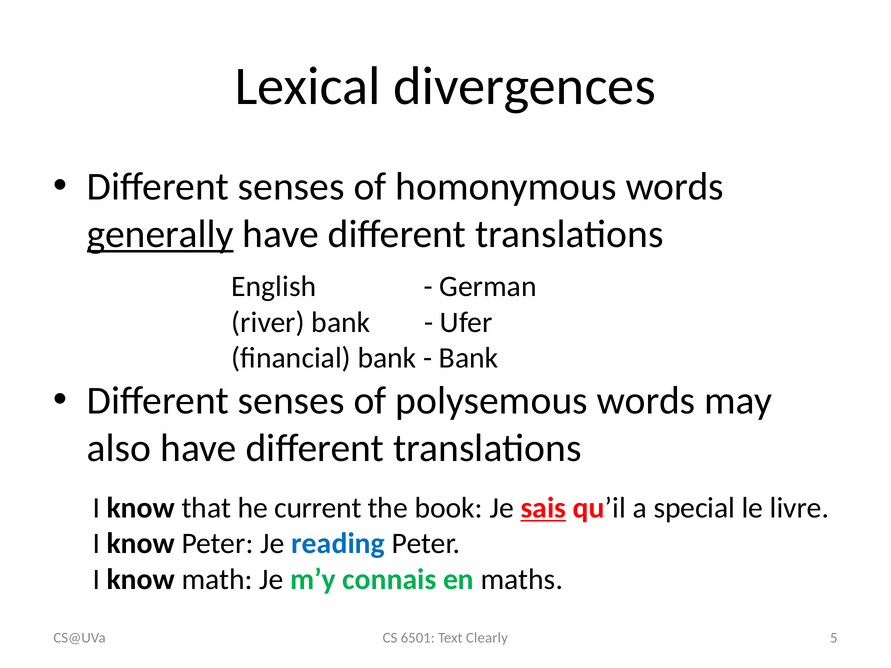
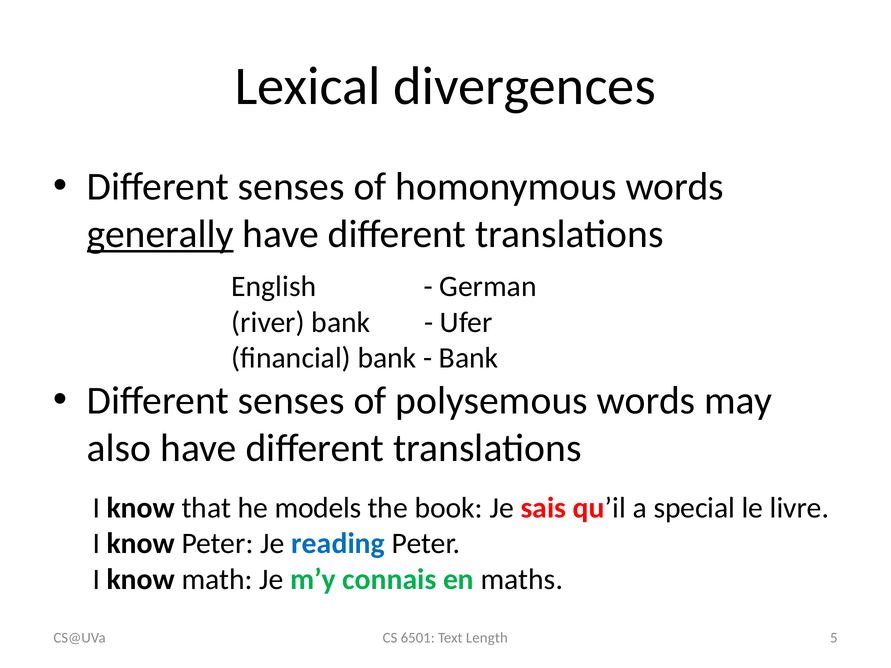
current: current -> models
sais underline: present -> none
Clearly: Clearly -> Length
